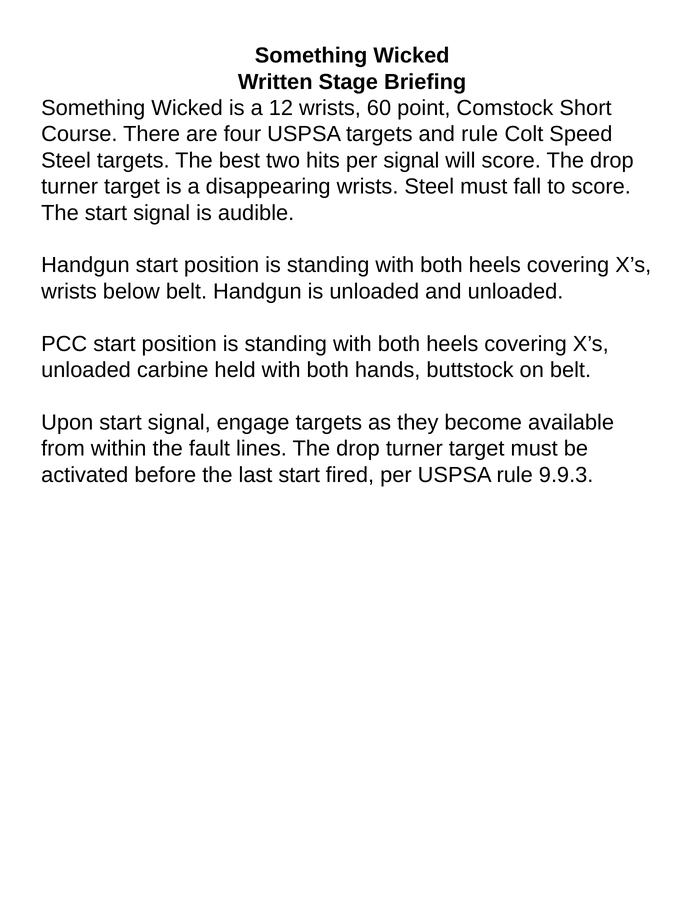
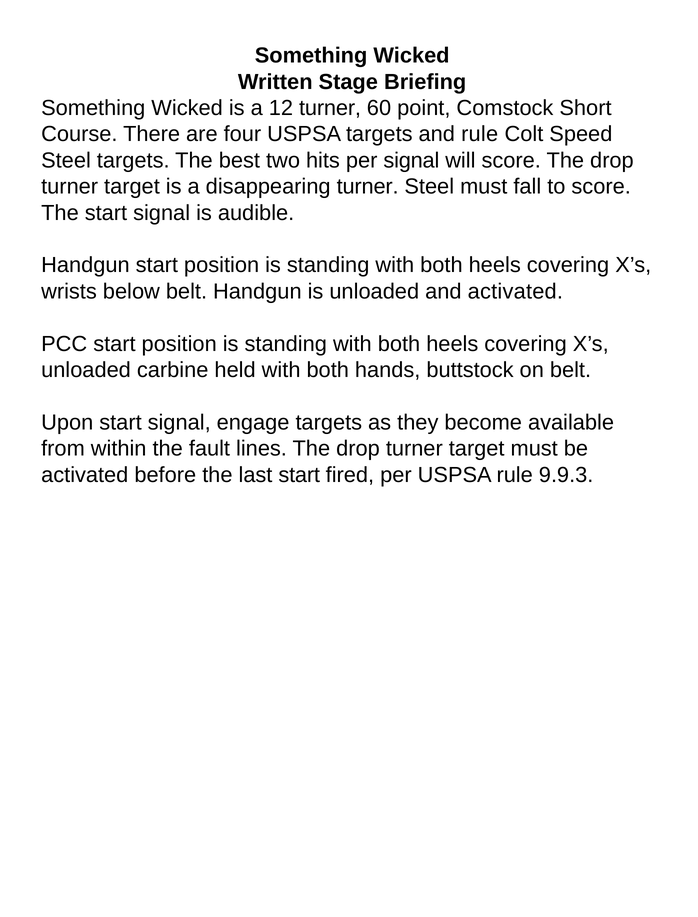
12 wrists: wrists -> turner
disappearing wrists: wrists -> turner
and unloaded: unloaded -> activated
